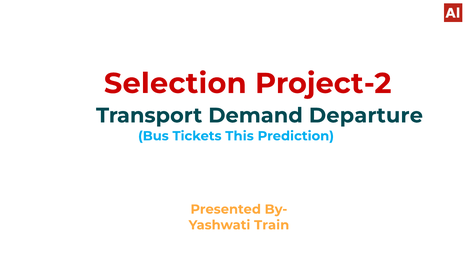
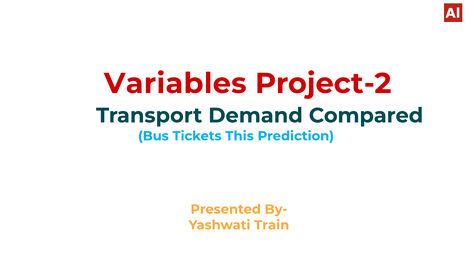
Selection: Selection -> Variables
Departure: Departure -> Compared
